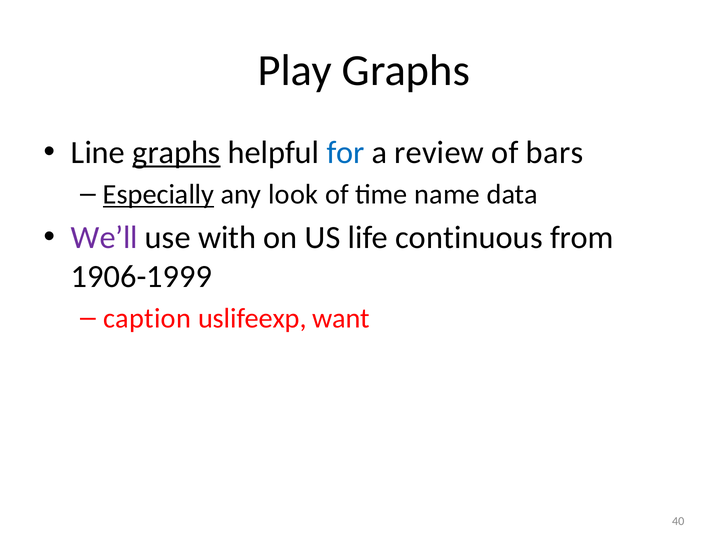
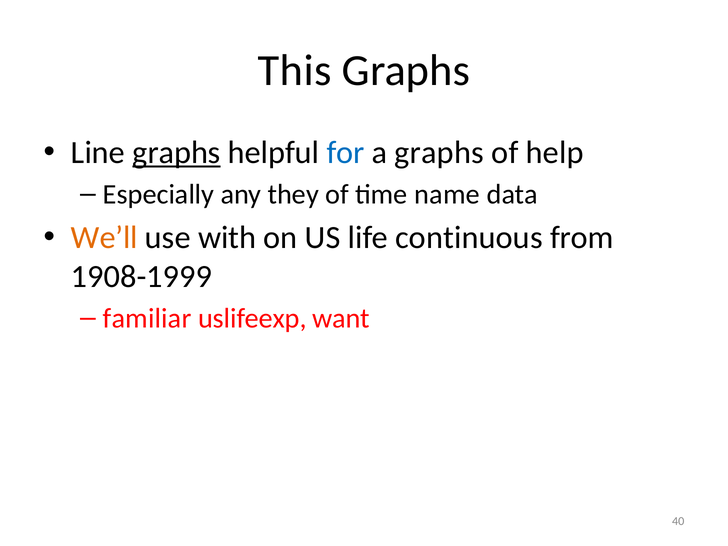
Play: Play -> This
a review: review -> graphs
bars: bars -> help
Especially underline: present -> none
look: look -> they
We’ll colour: purple -> orange
1906-1999: 1906-1999 -> 1908-1999
caption: caption -> familiar
